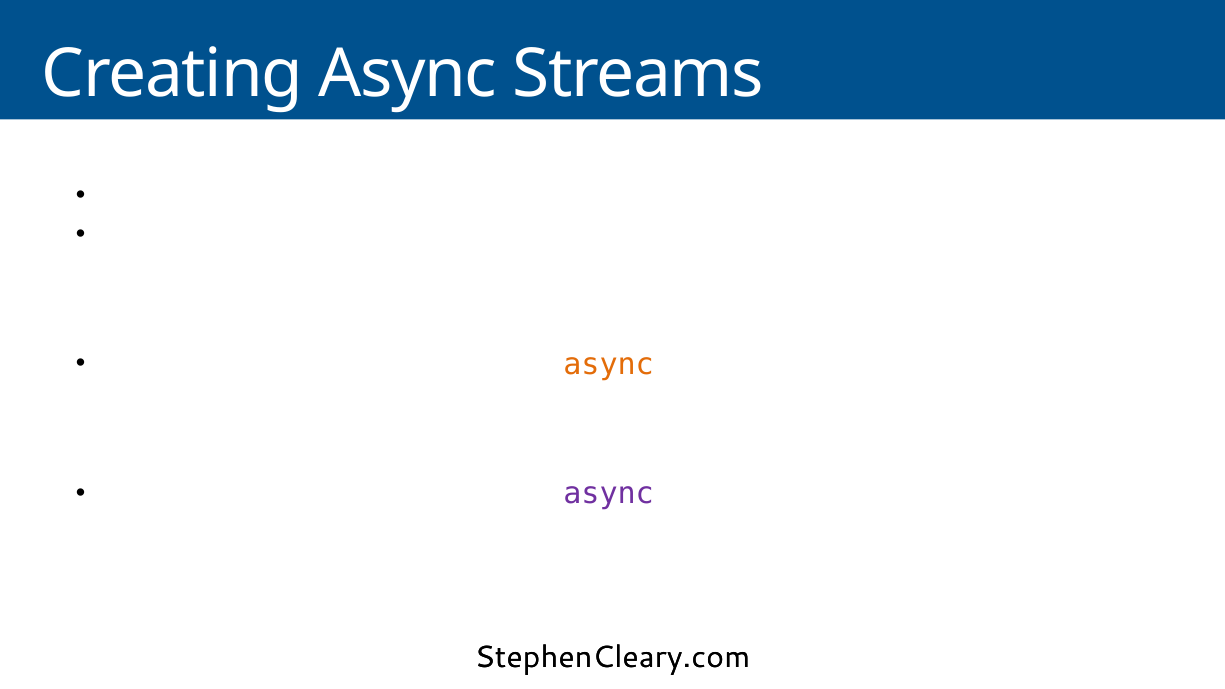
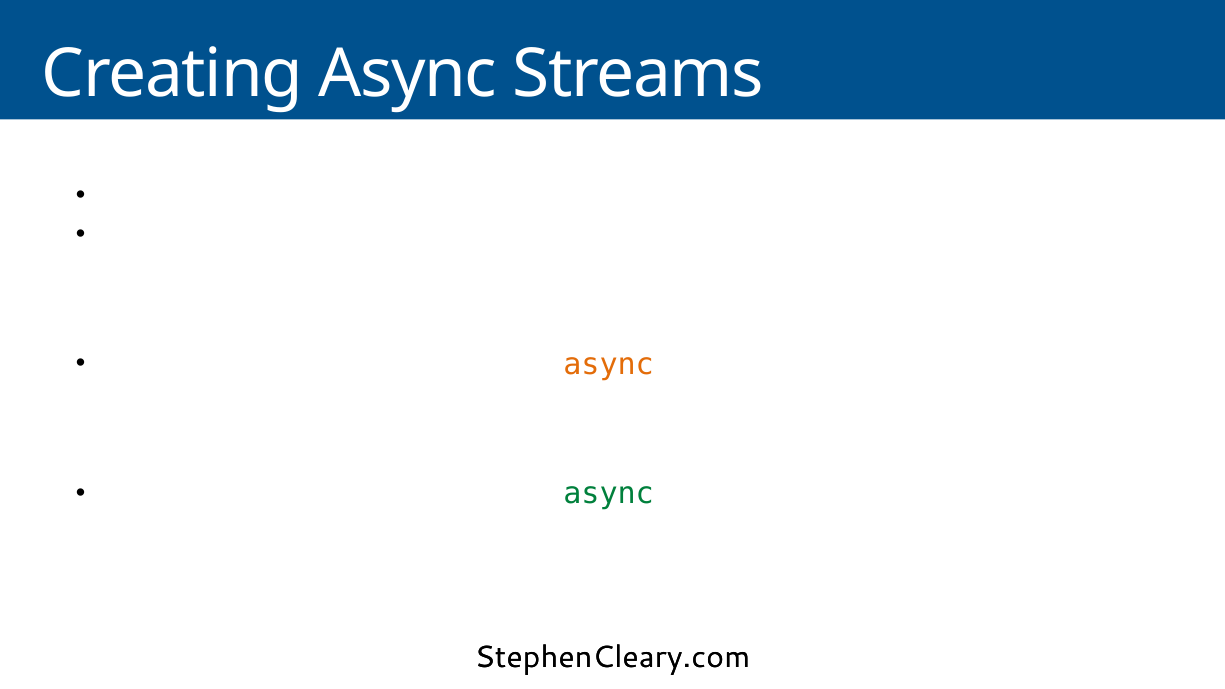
async at (609, 494) colour: purple -> green
